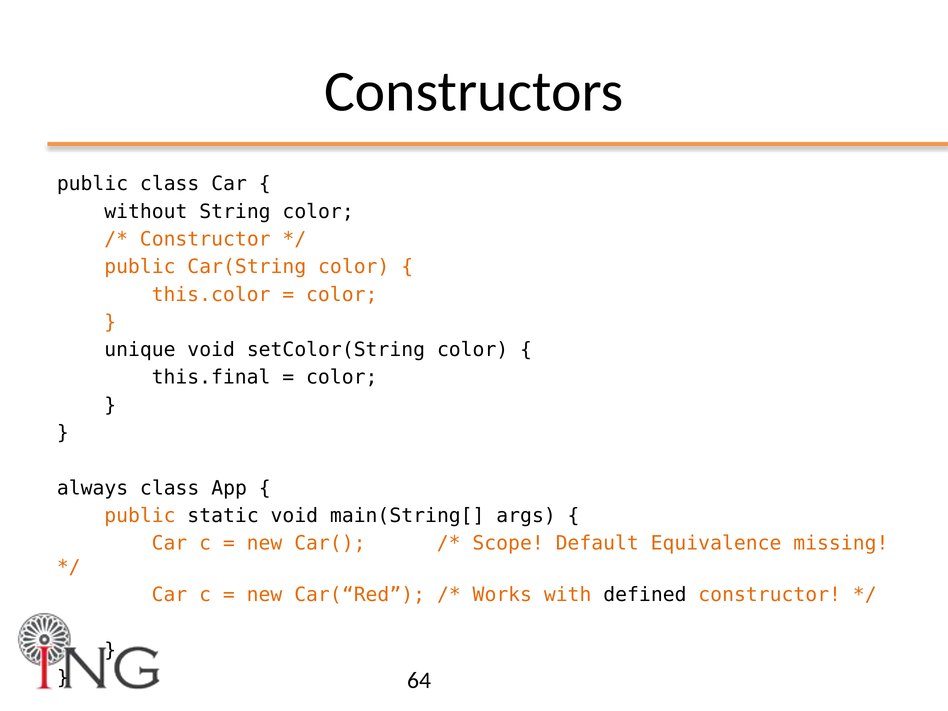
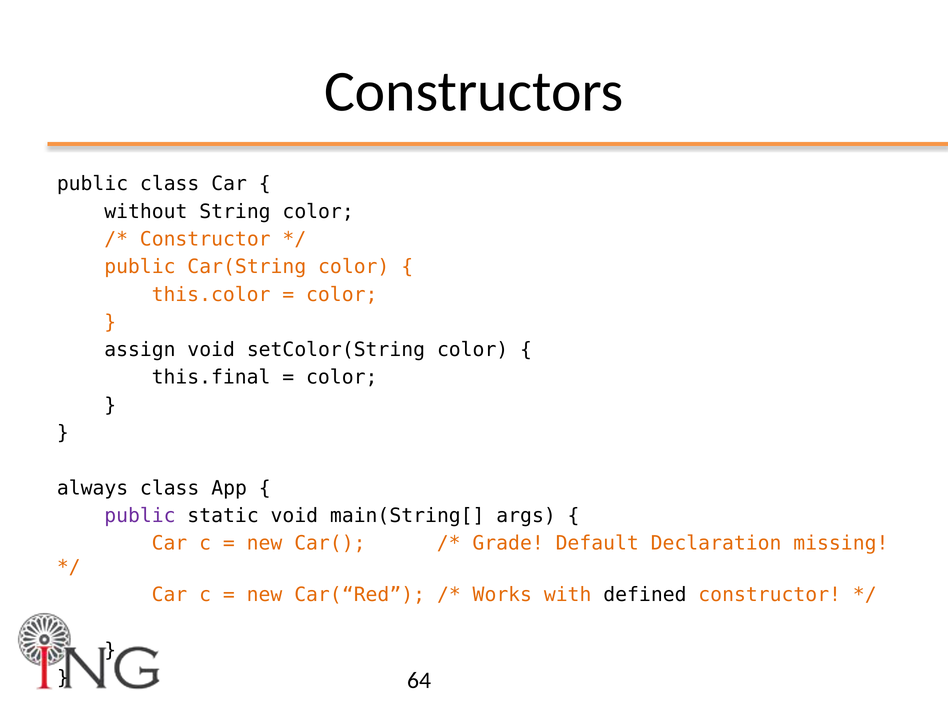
unique: unique -> assign
public at (140, 516) colour: orange -> purple
Scope: Scope -> Grade
Equivalence: Equivalence -> Declaration
